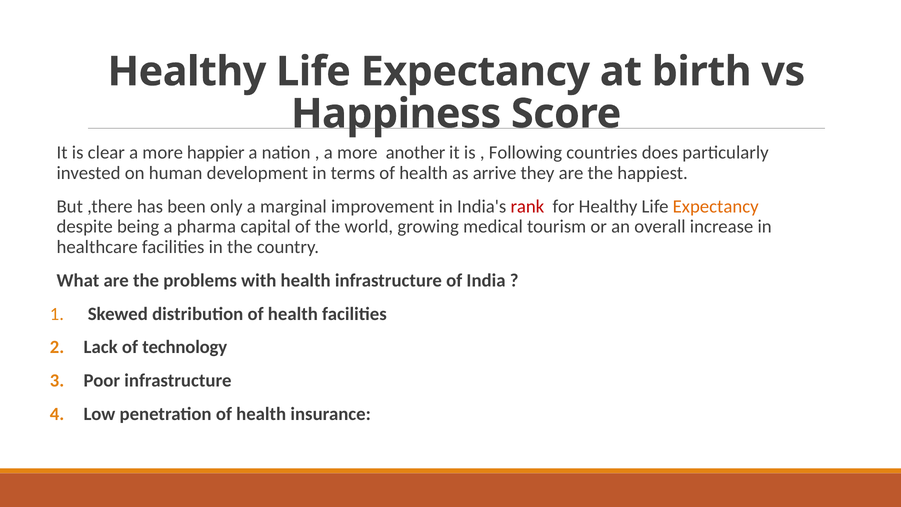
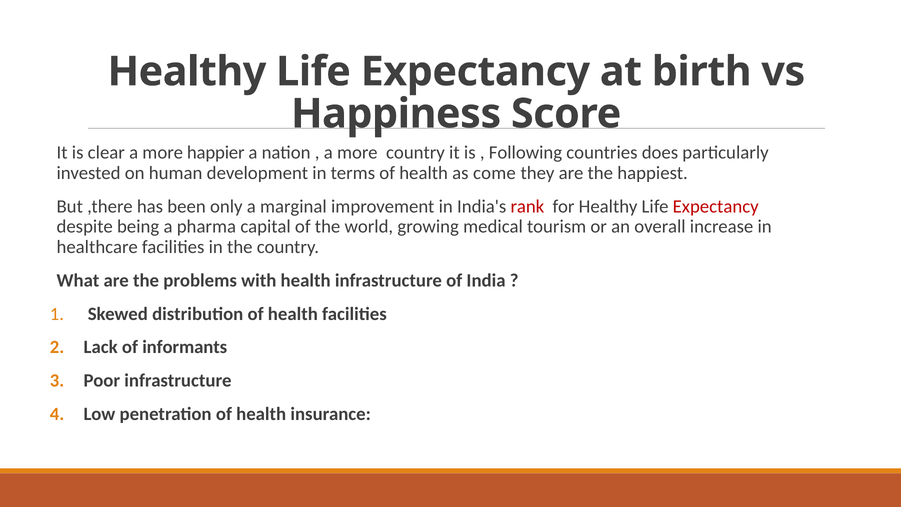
more another: another -> country
arrive: arrive -> come
Expectancy at (716, 206) colour: orange -> red
technology: technology -> informants
